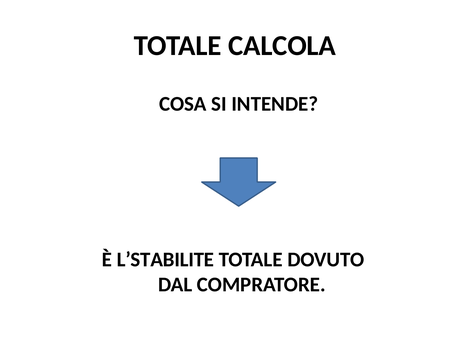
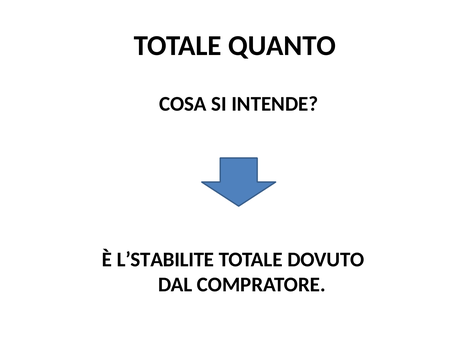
CALCOLA: CALCOLA -> QUANTO
